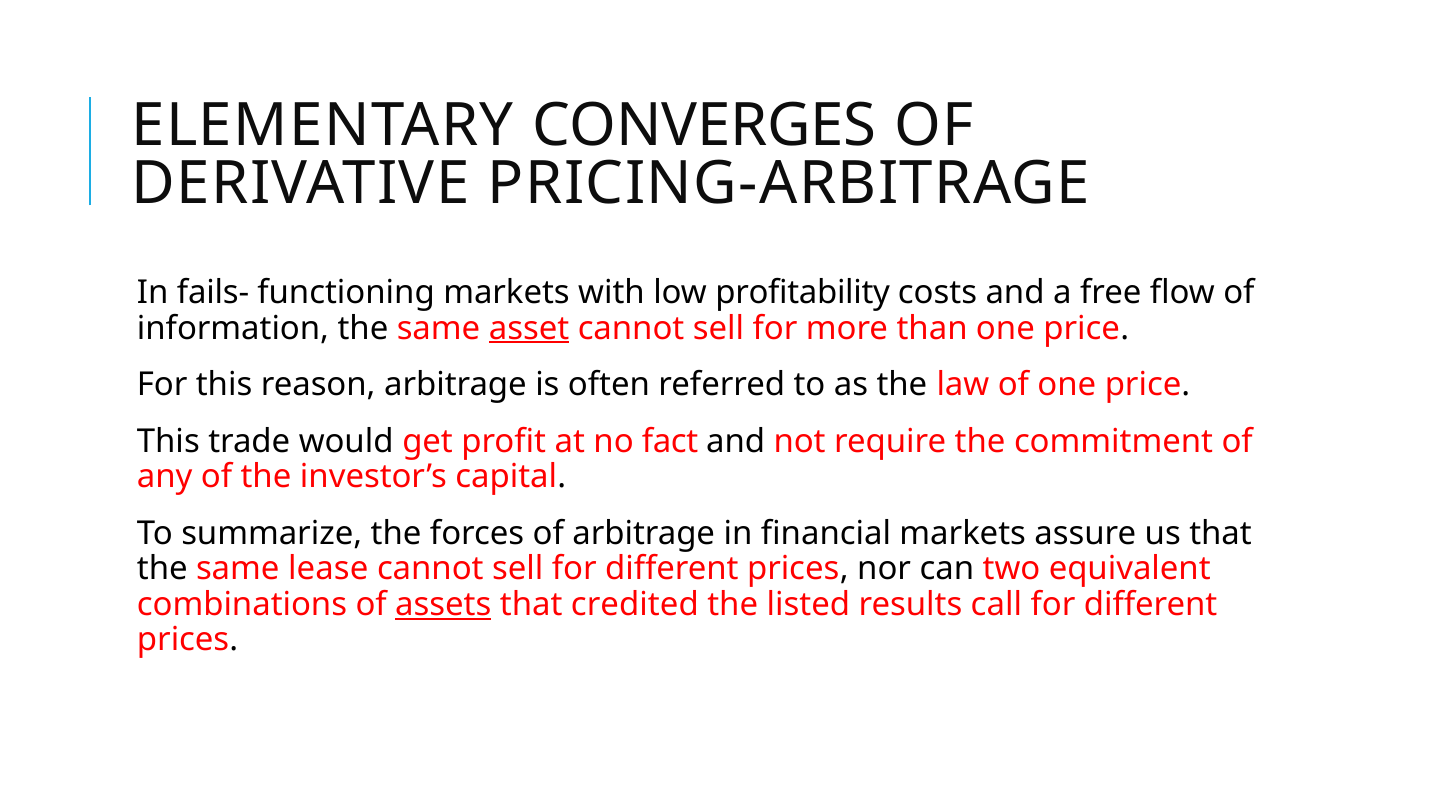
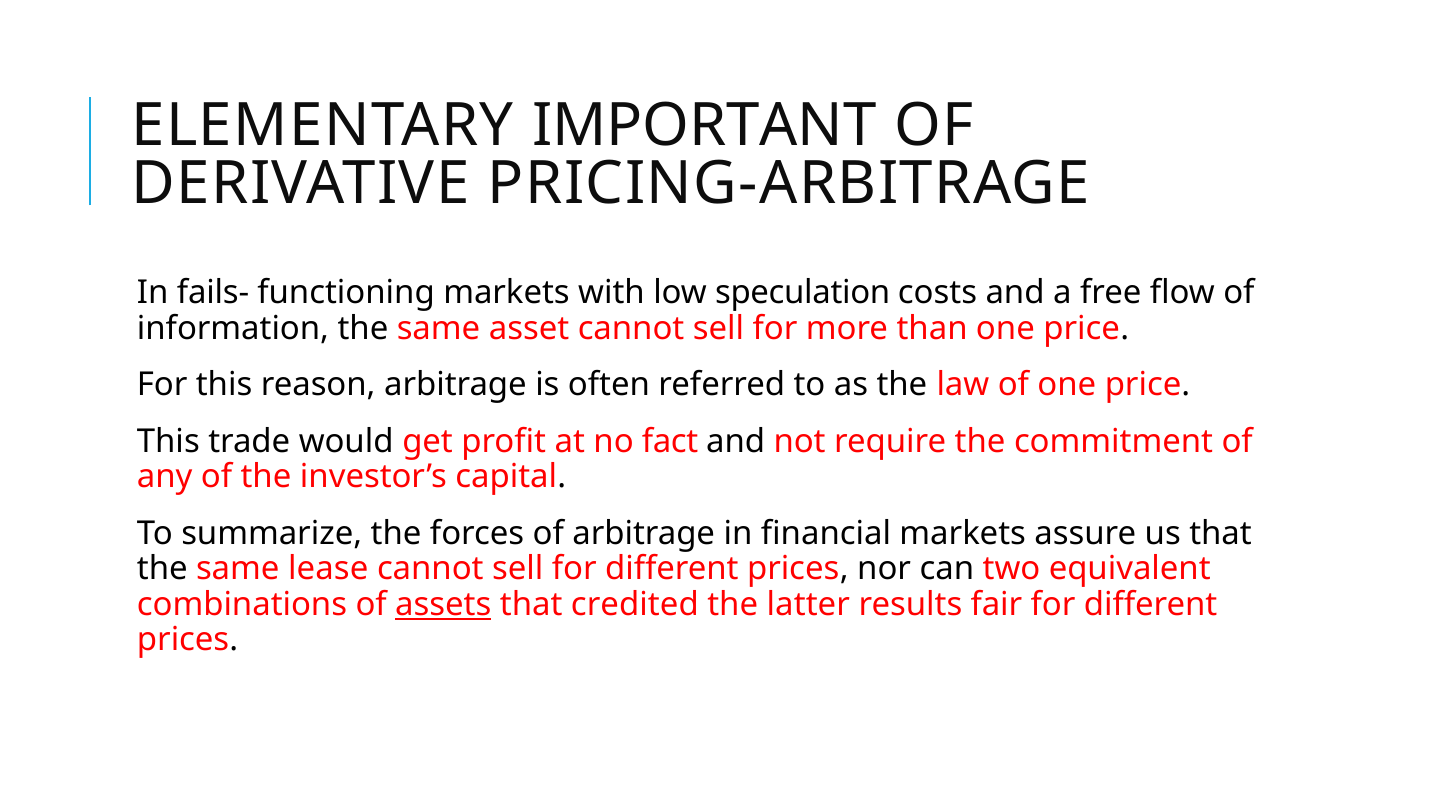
CONVERGES: CONVERGES -> IMPORTANT
profitability: profitability -> speculation
asset underline: present -> none
listed: listed -> latter
call: call -> fair
